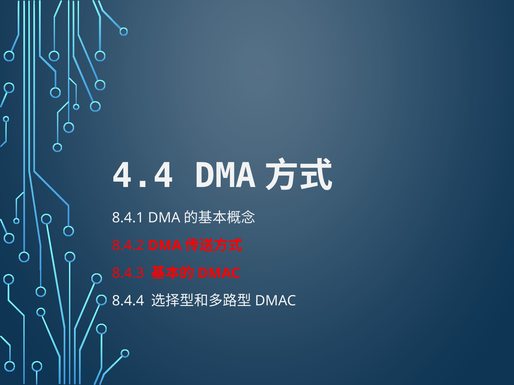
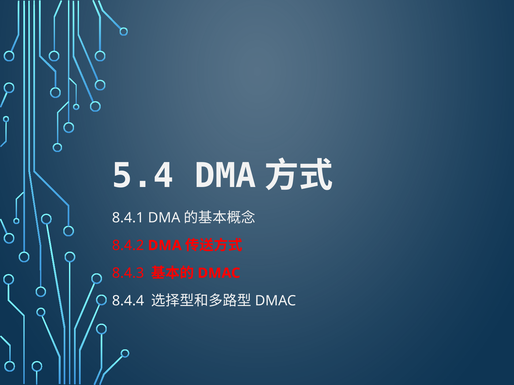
4.4: 4.4 -> 5.4
